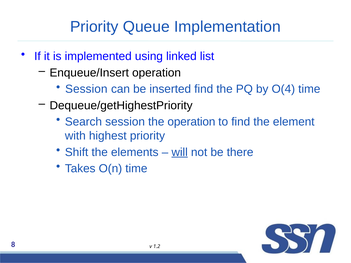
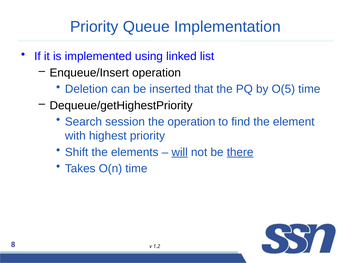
Session at (86, 89): Session -> Deletion
inserted find: find -> that
O(4: O(4 -> O(5
there underline: none -> present
